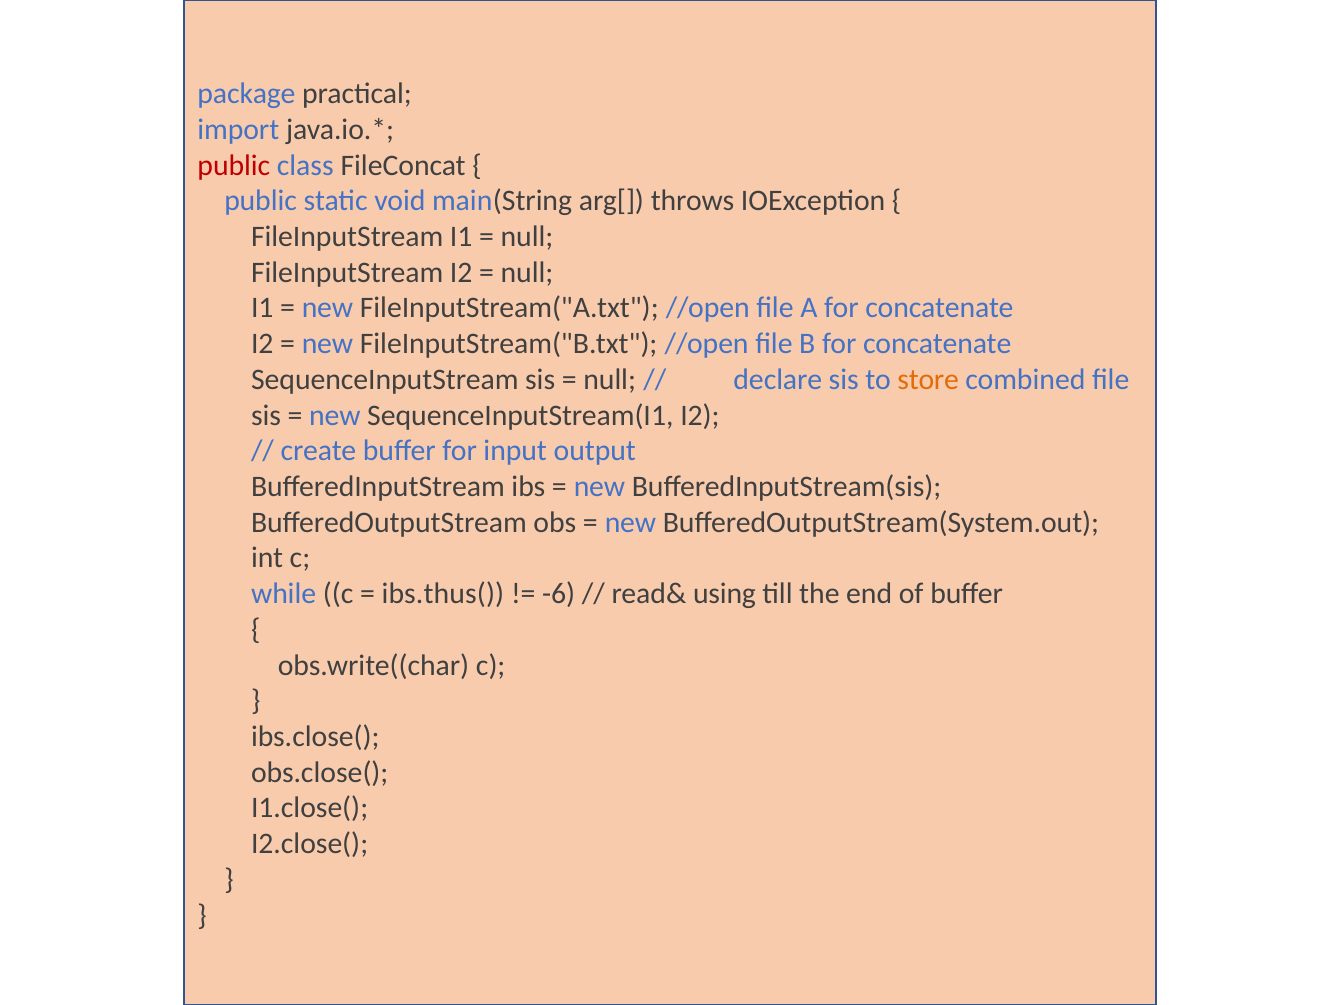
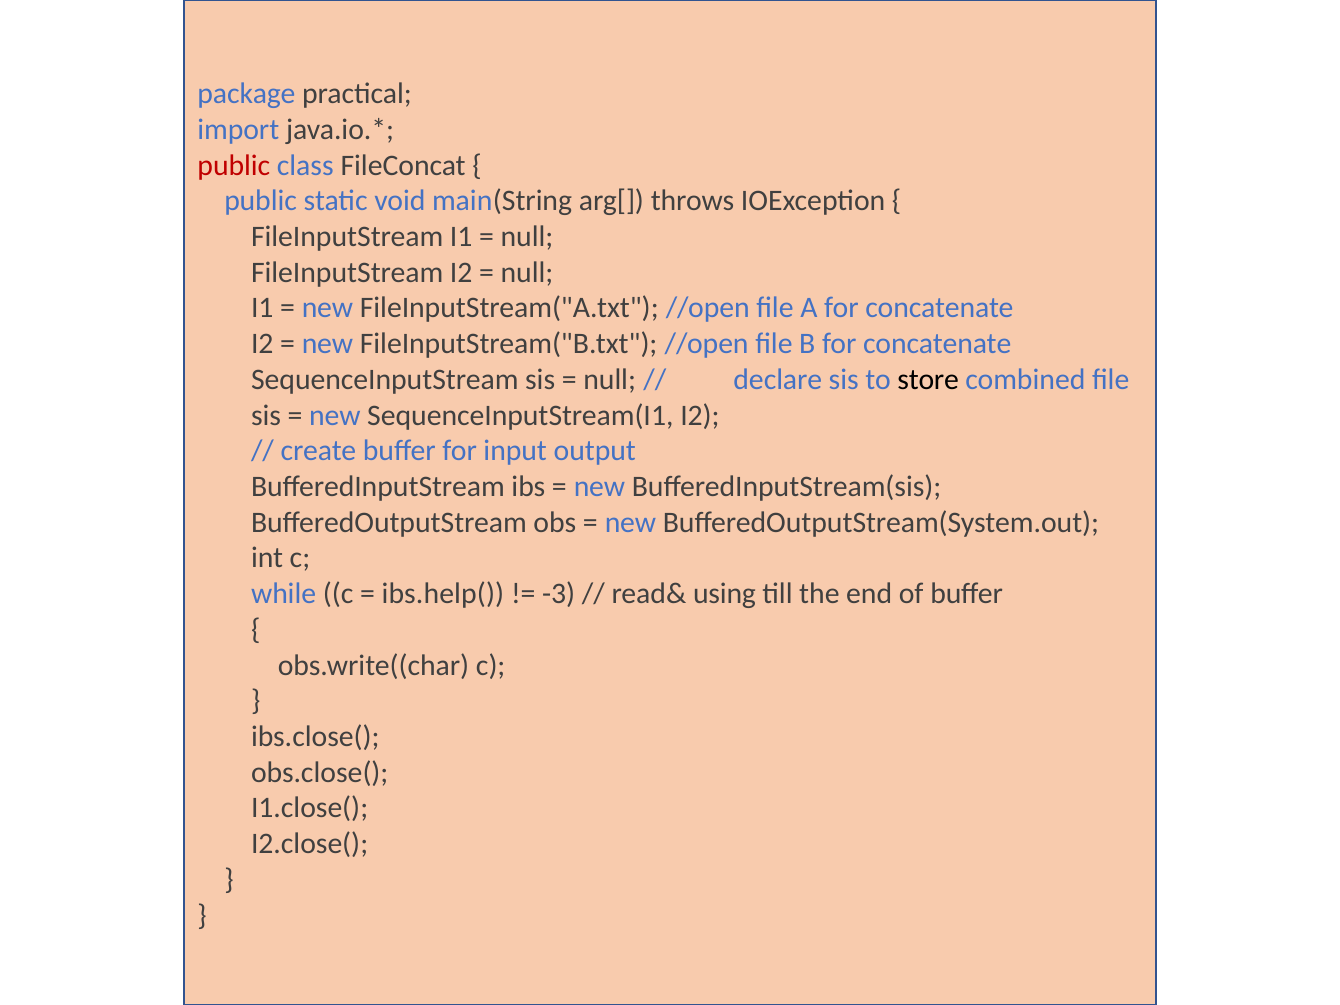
store colour: orange -> black
ibs.thus(: ibs.thus( -> ibs.help(
-6: -6 -> -3
